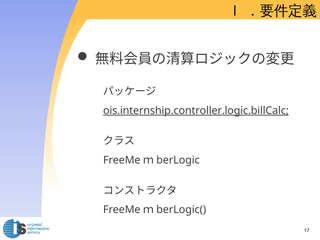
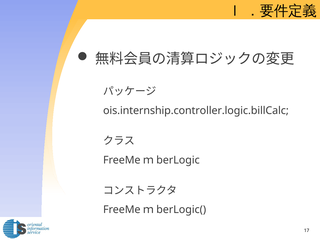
ois.internship.controller.logic.billCalc underline: present -> none
